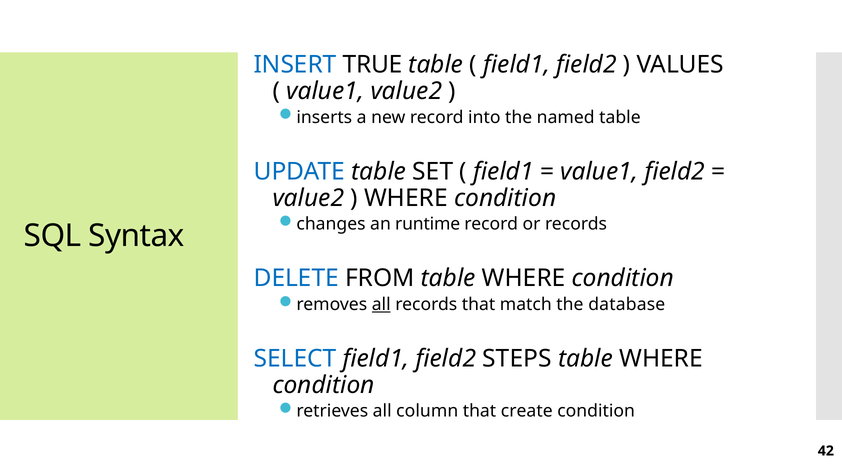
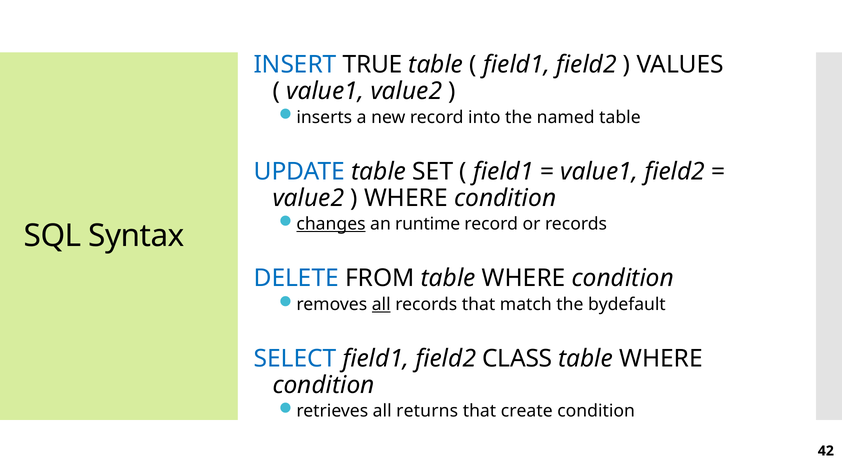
changes underline: none -> present
database: database -> bydefault
STEPS: STEPS -> CLASS
column: column -> returns
